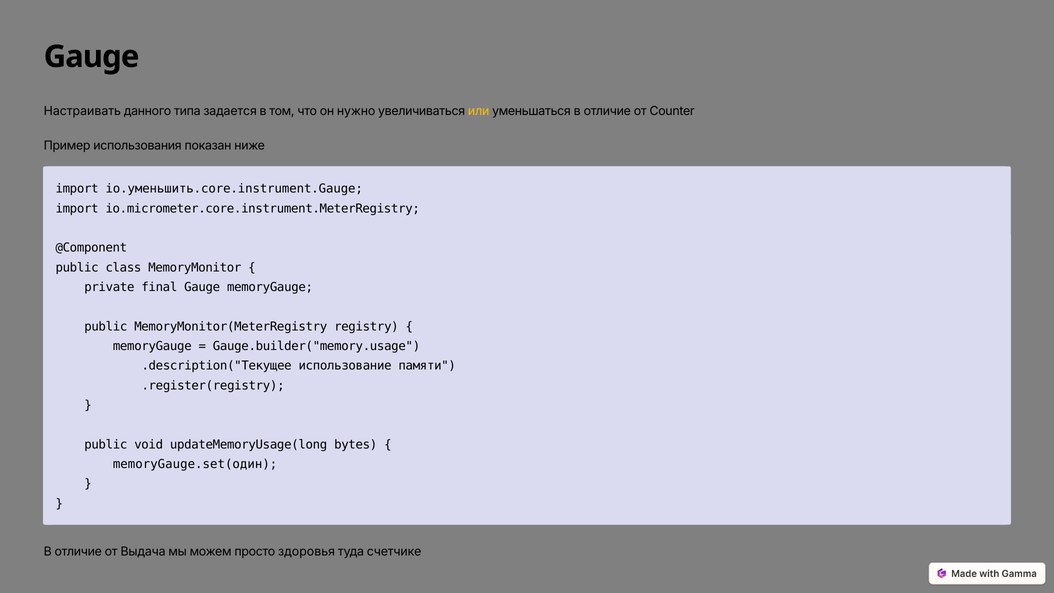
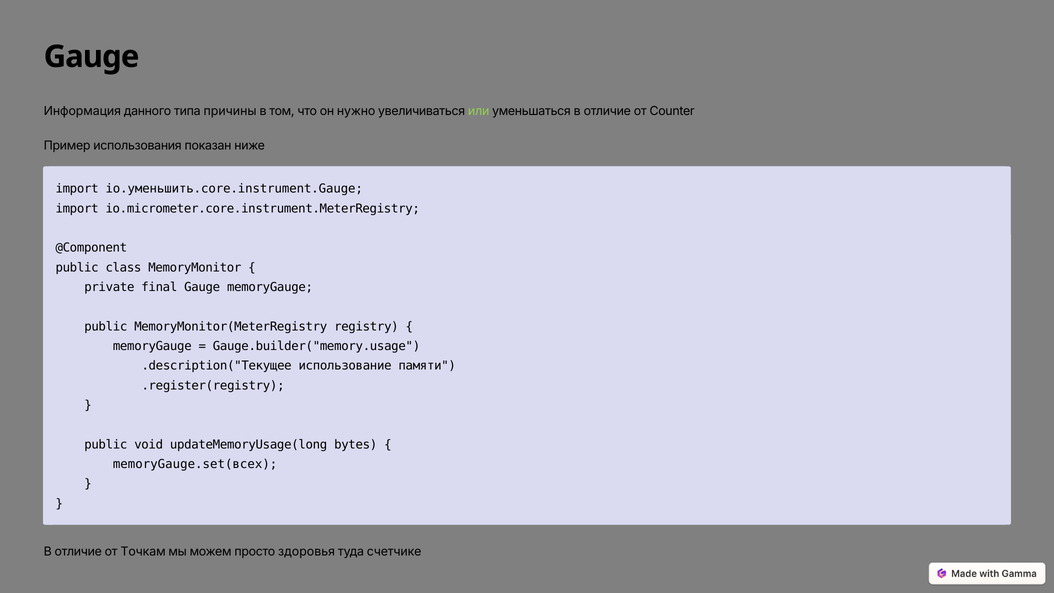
Настраивать: Настраивать -> Информация
задается: задается -> причины
или colour: yellow -> light green
memoryGauge.set(один: memoryGauge.set(один -> memoryGauge.set(всех
Выдача: Выдача -> Точкам
